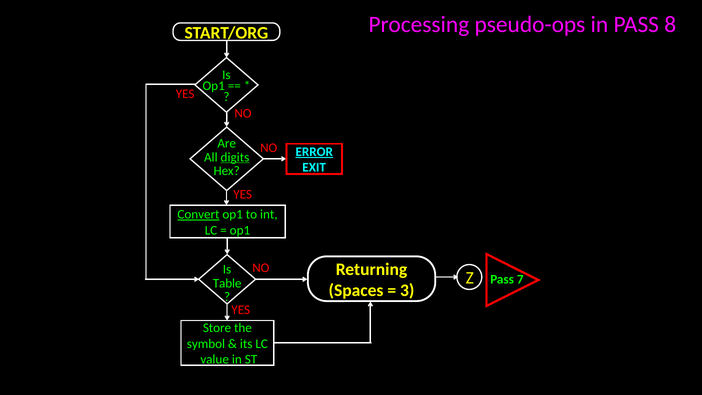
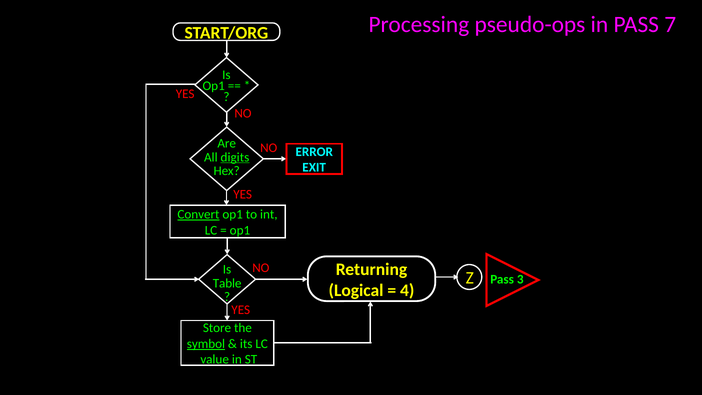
8: 8 -> 7
ERROR underline: present -> none
7: 7 -> 3
Spaces: Spaces -> Logical
3: 3 -> 4
symbol underline: none -> present
